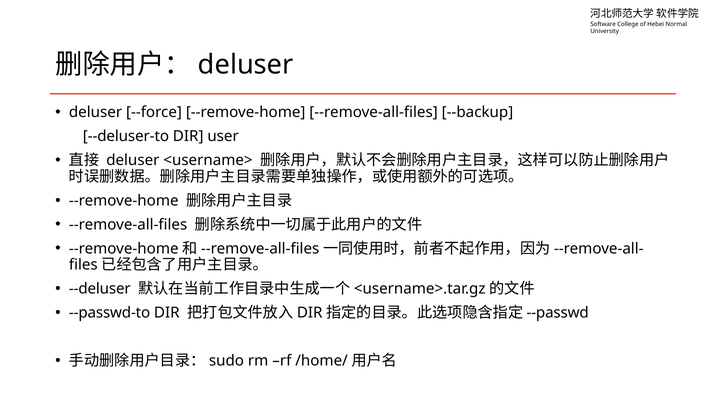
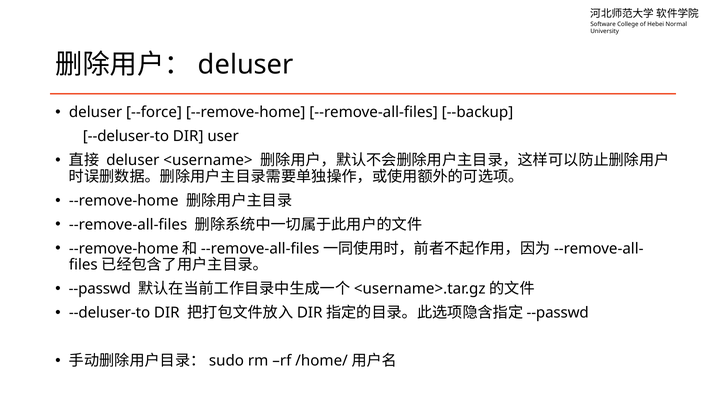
--deluser at (100, 288): --deluser -> --passwd
--passwd-to at (110, 312): --passwd-to -> --deluser-to
